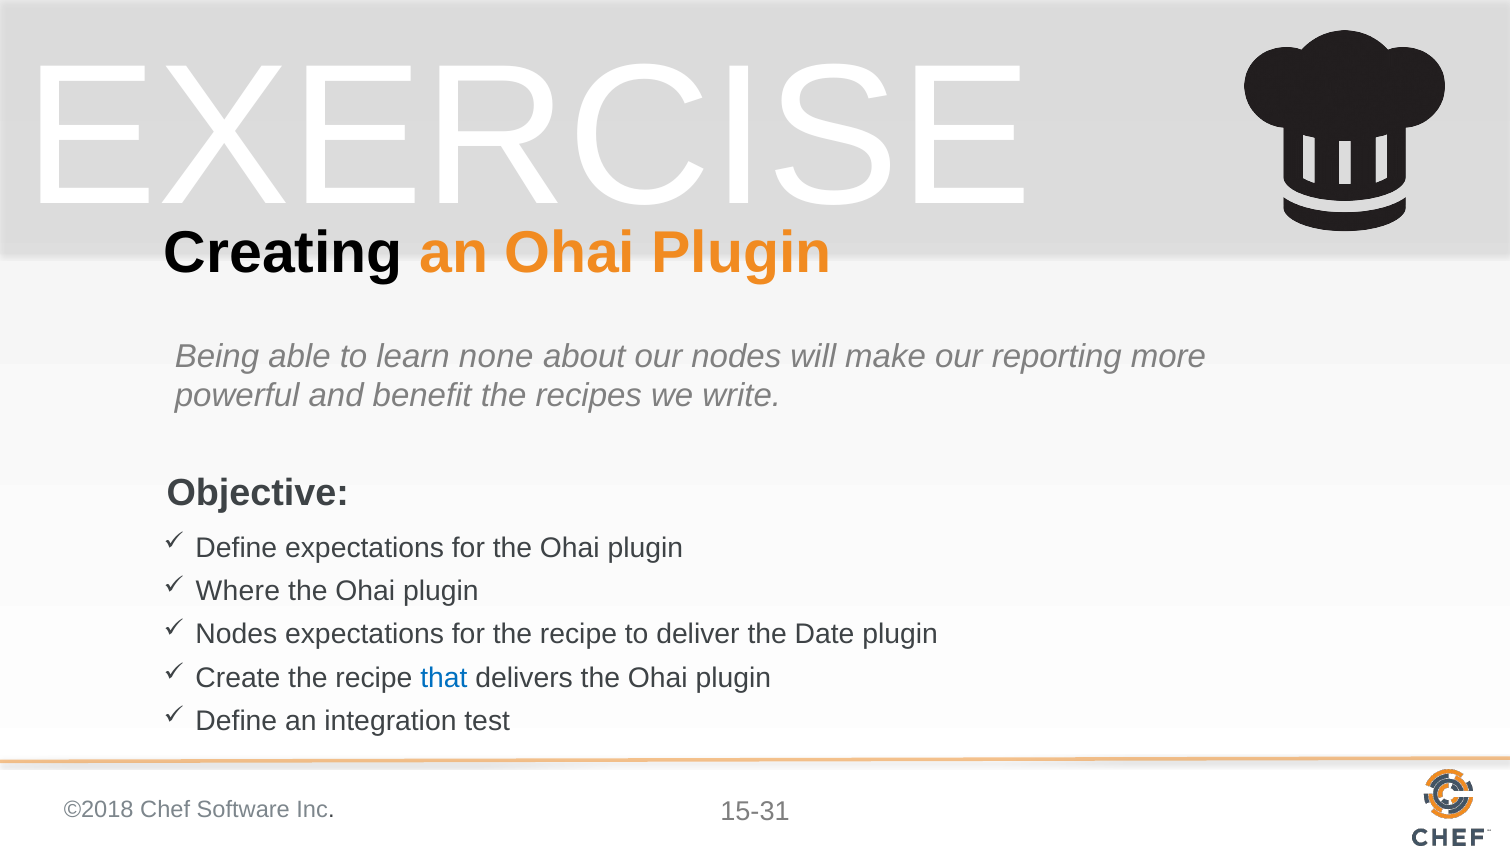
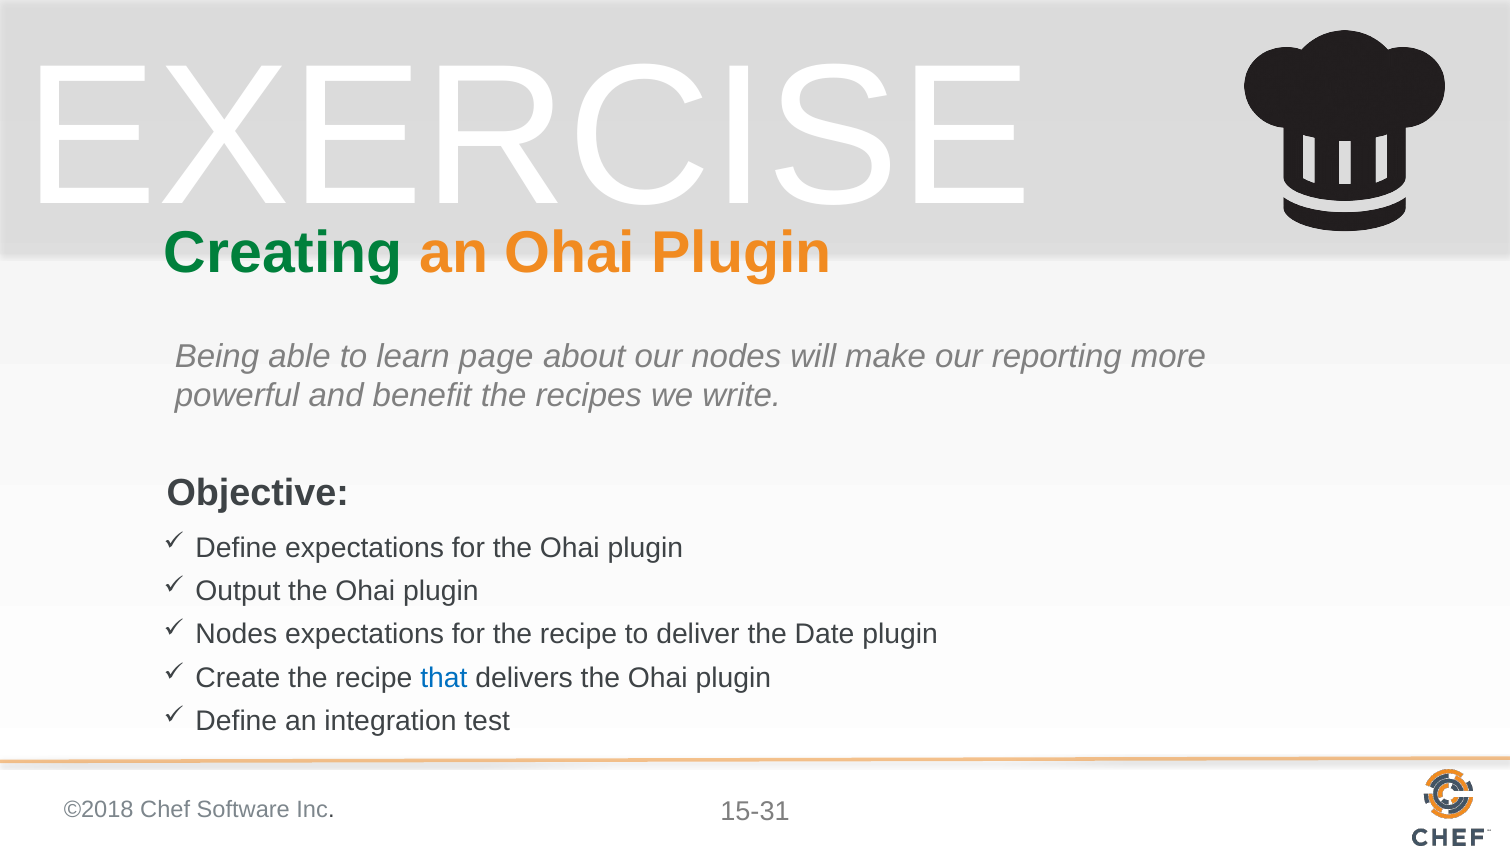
Creating colour: black -> green
none: none -> page
Where: Where -> Output
